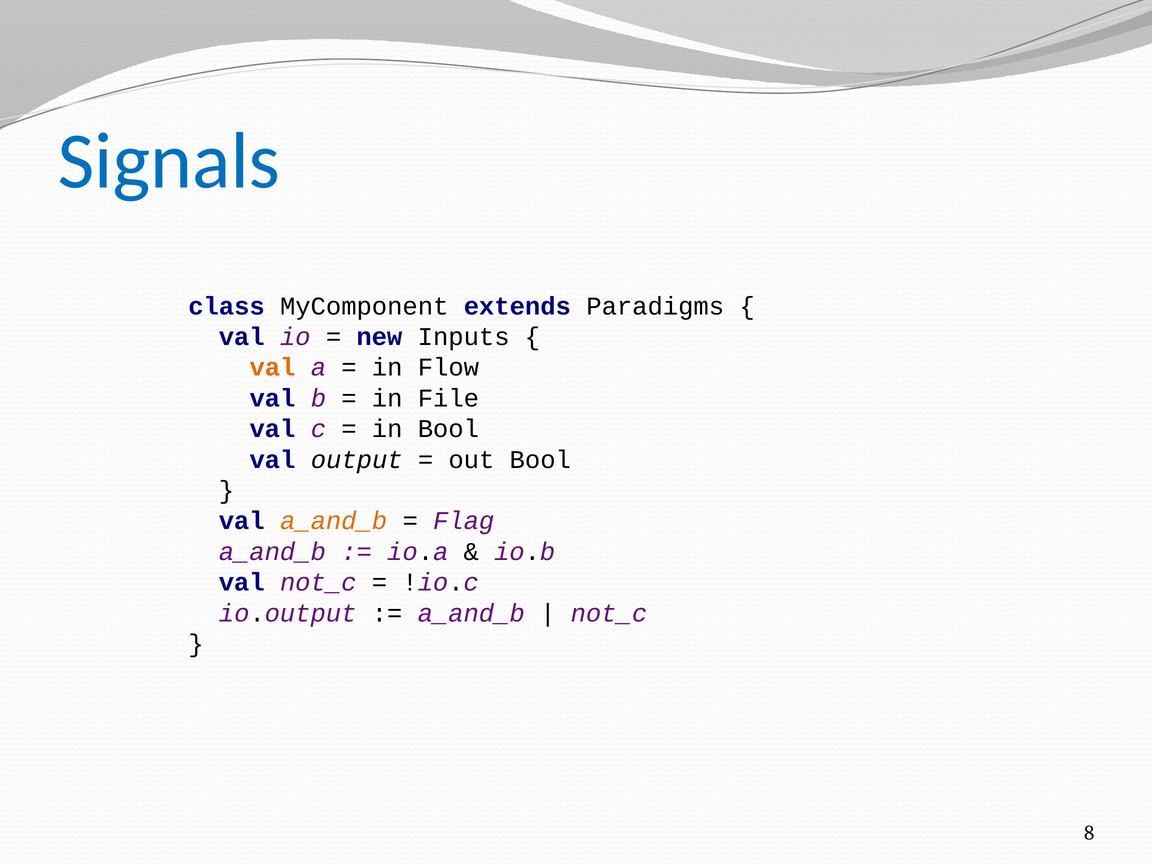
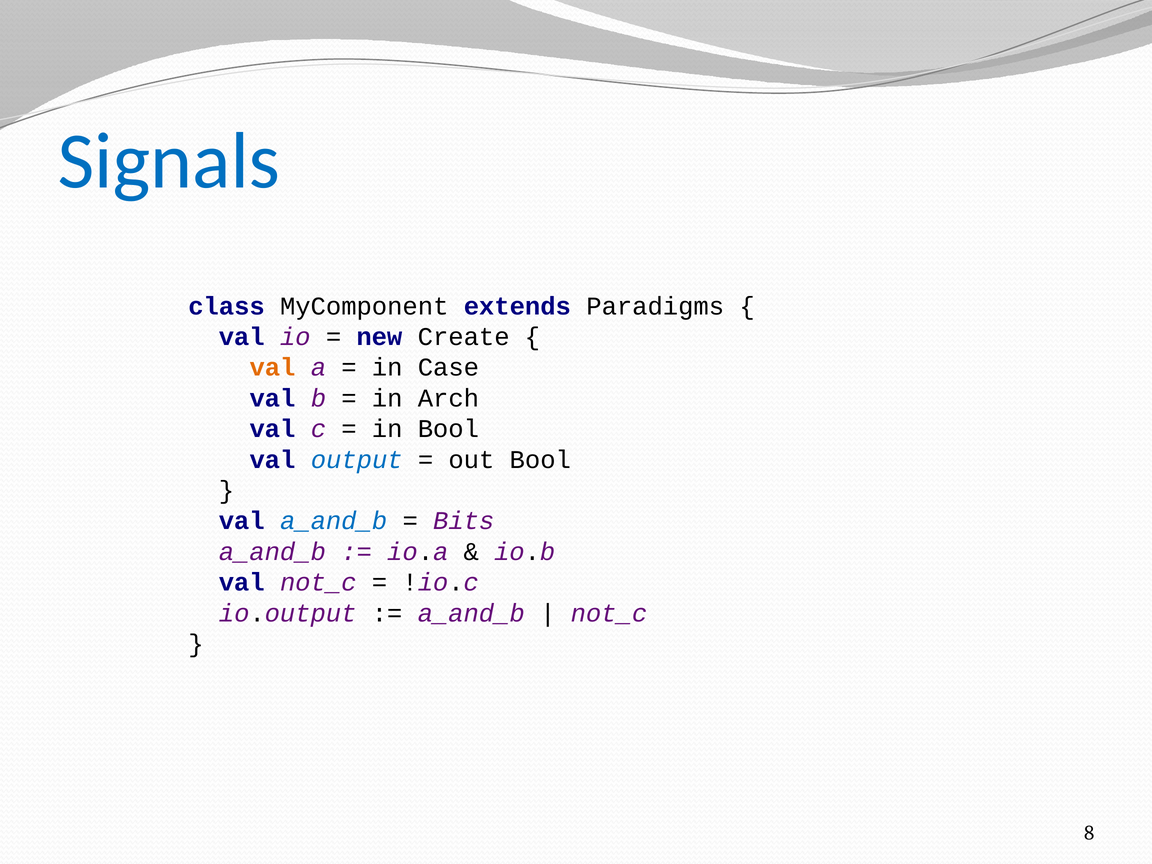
Inputs: Inputs -> Create
Flow: Flow -> Case
File: File -> Arch
output colour: black -> blue
a_and_b at (334, 521) colour: orange -> blue
Flag: Flag -> Bits
